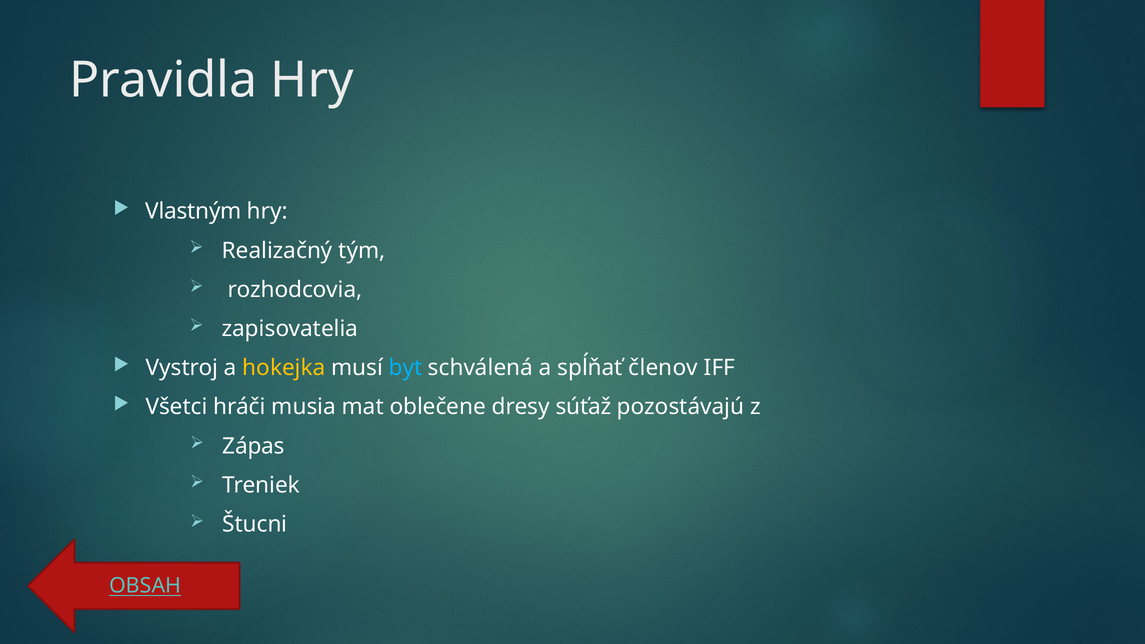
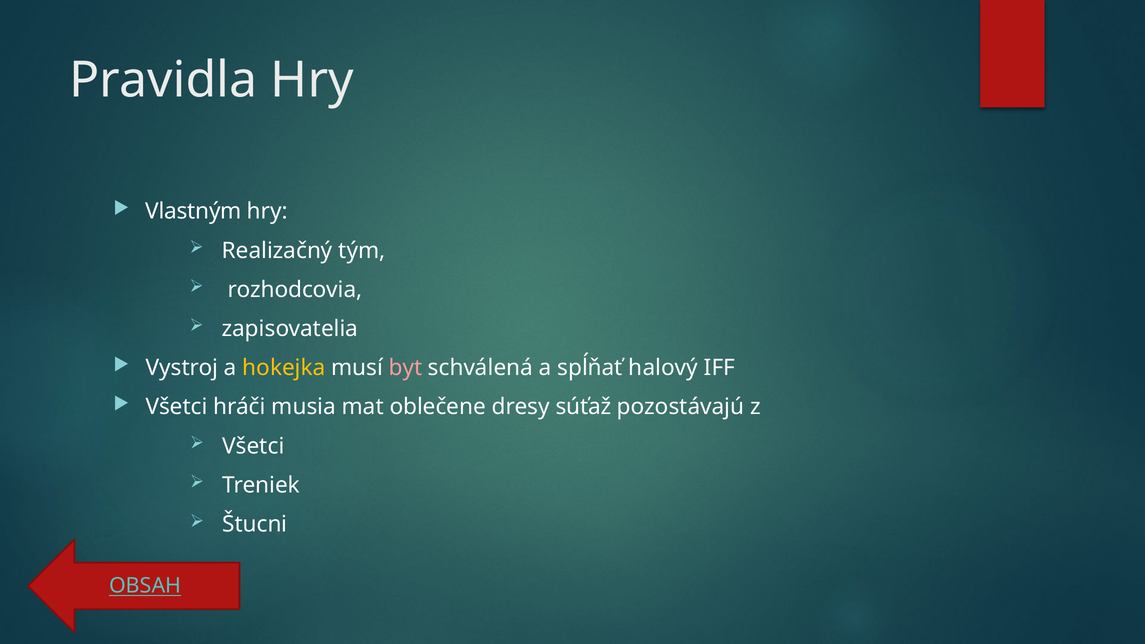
byt colour: light blue -> pink
členov: členov -> halový
Zápas at (253, 446): Zápas -> Všetci
